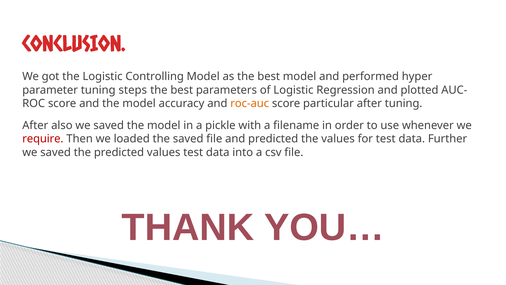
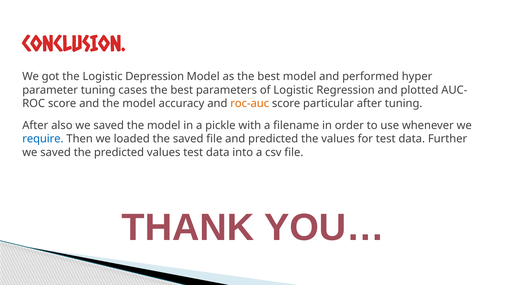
Controlling: Controlling -> Depression
steps: steps -> cases
require colour: red -> blue
